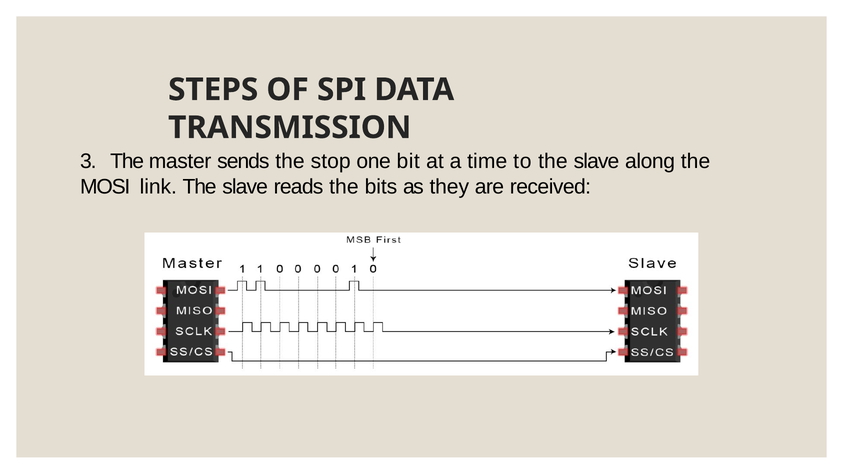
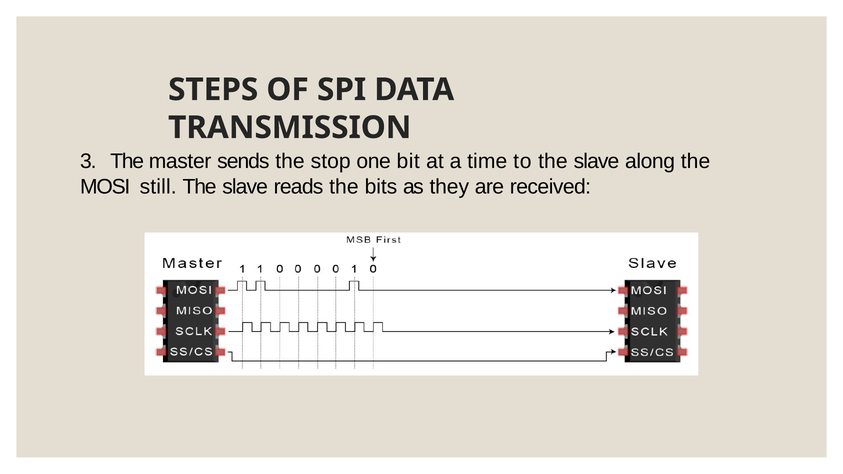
link: link -> still
